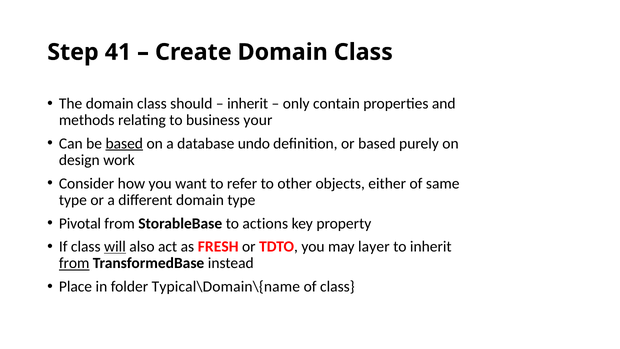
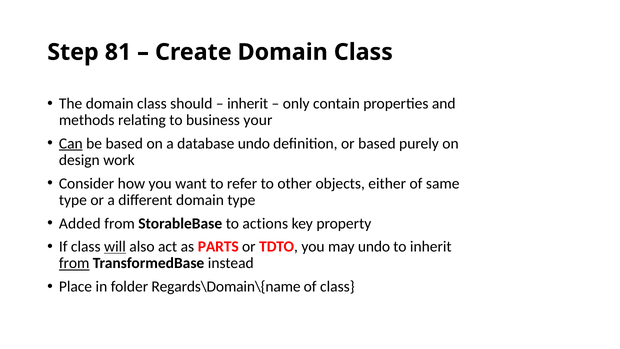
41: 41 -> 81
Can underline: none -> present
based at (124, 143) underline: present -> none
Pivotal: Pivotal -> Added
FRESH: FRESH -> PARTS
may layer: layer -> undo
Typical\Domain\{name: Typical\Domain\{name -> Regards\Domain\{name
